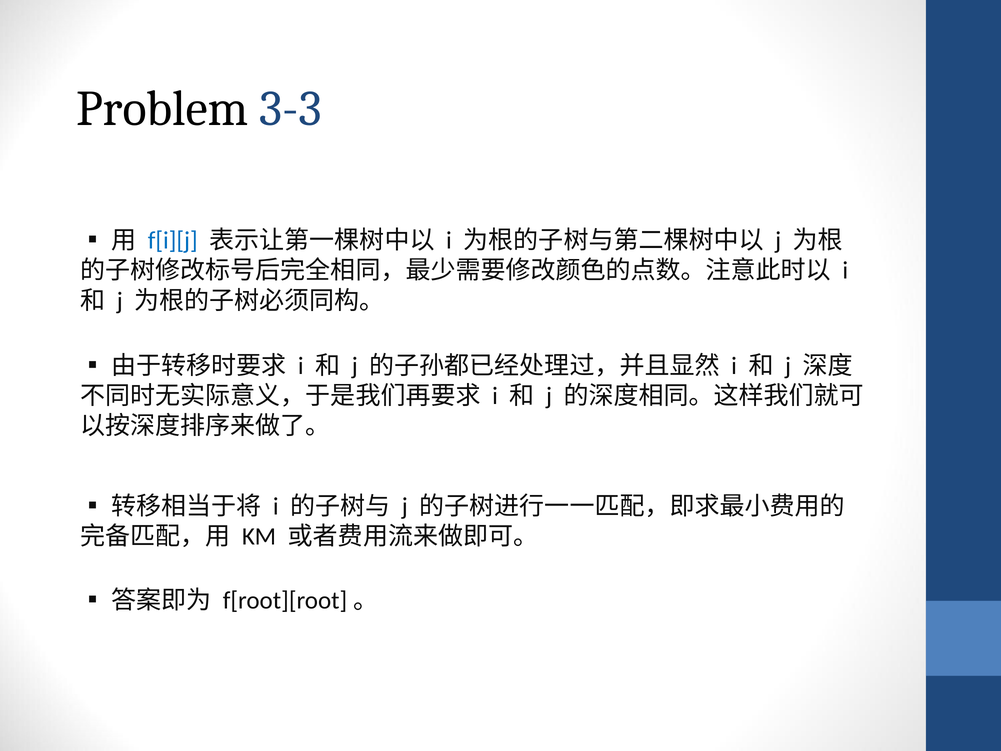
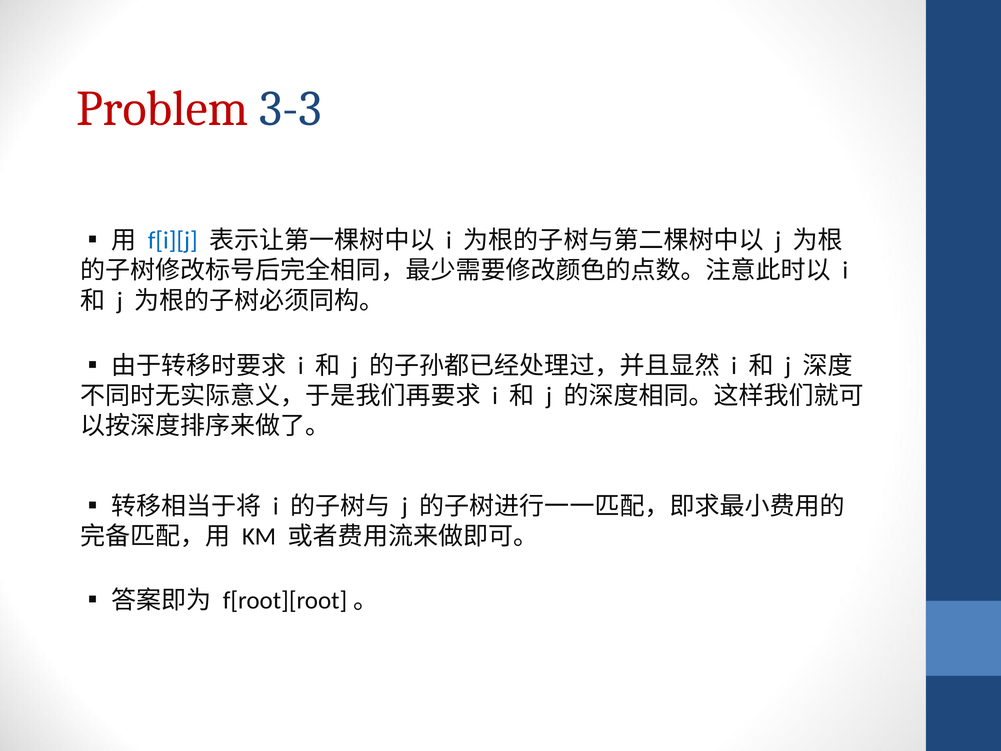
Problem colour: black -> red
